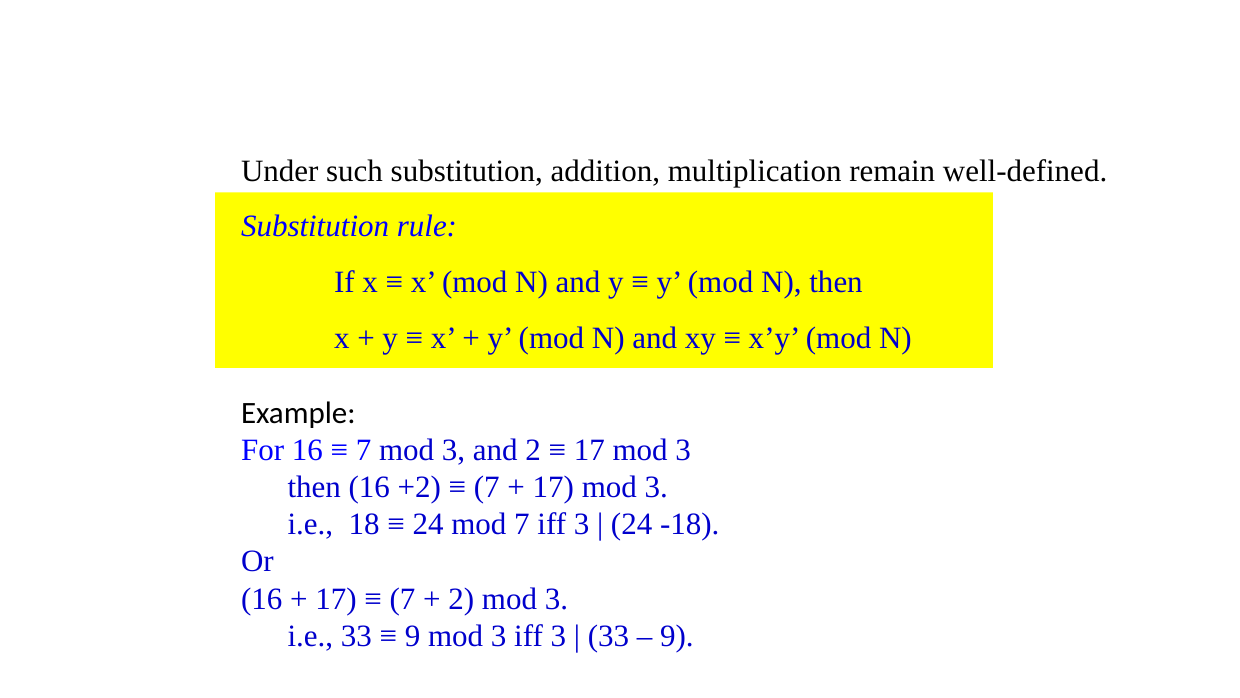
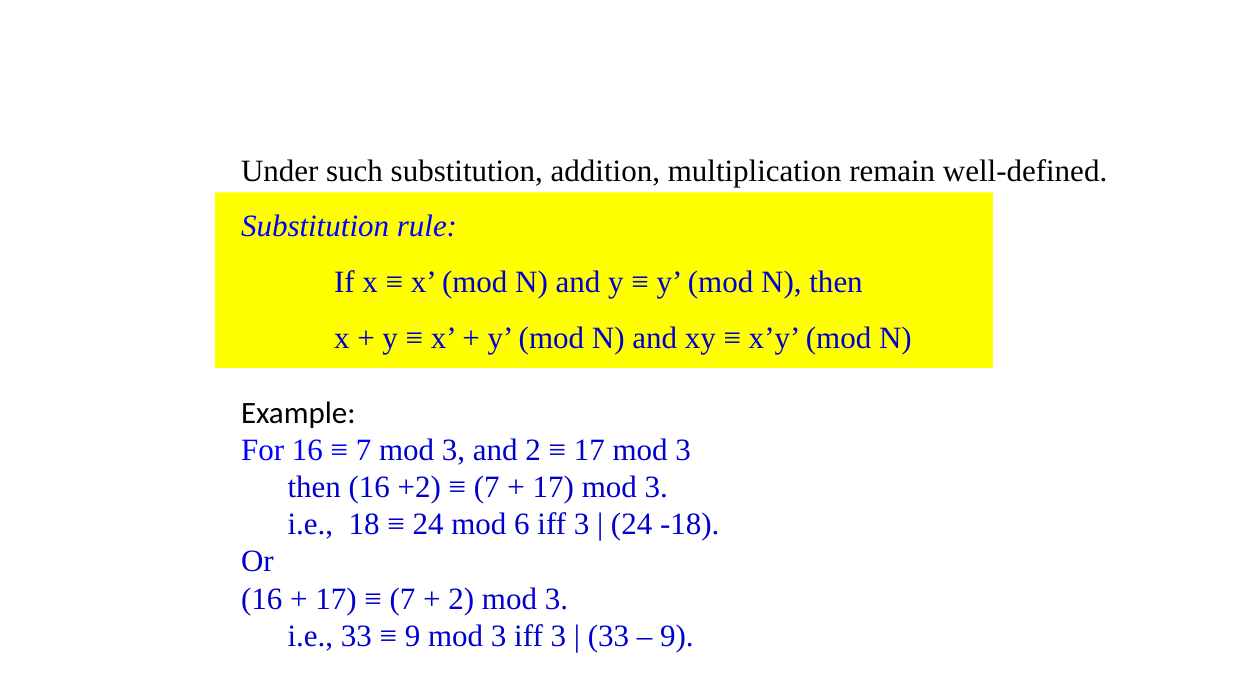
mod 7: 7 -> 6
